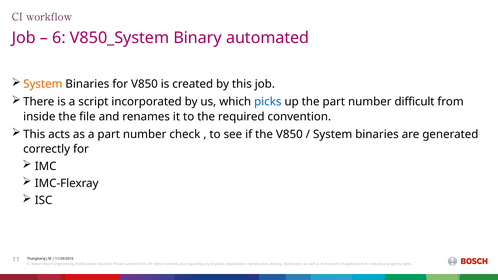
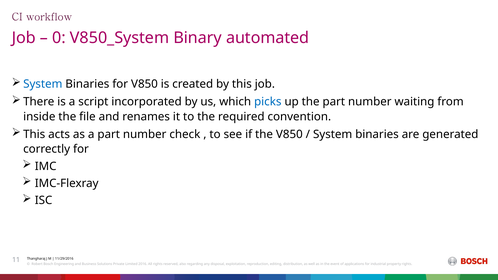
6: 6 -> 0
System at (43, 84) colour: orange -> blue
difficult: difficult -> waiting
